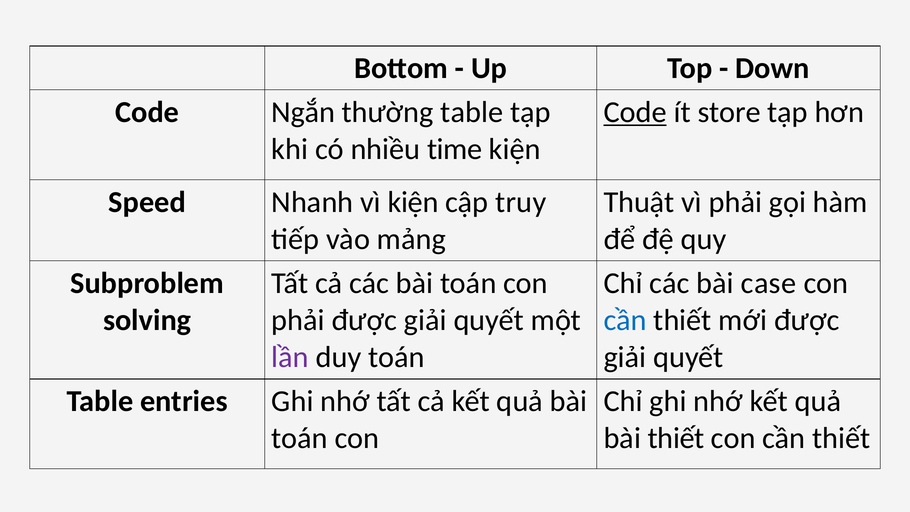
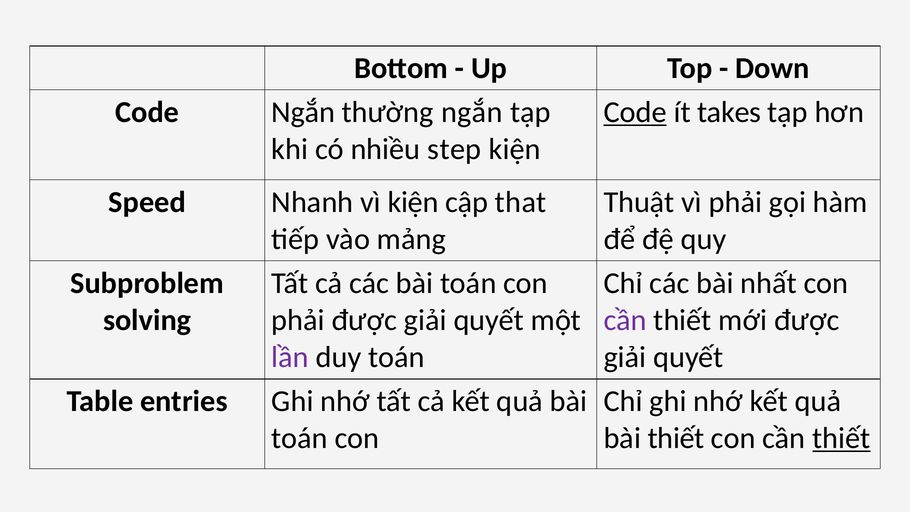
thường table: table -> ngắn
store: store -> takes
time: time -> step
truy: truy -> that
case: case -> nhất
cần at (625, 320) colour: blue -> purple
thiết at (841, 438) underline: none -> present
